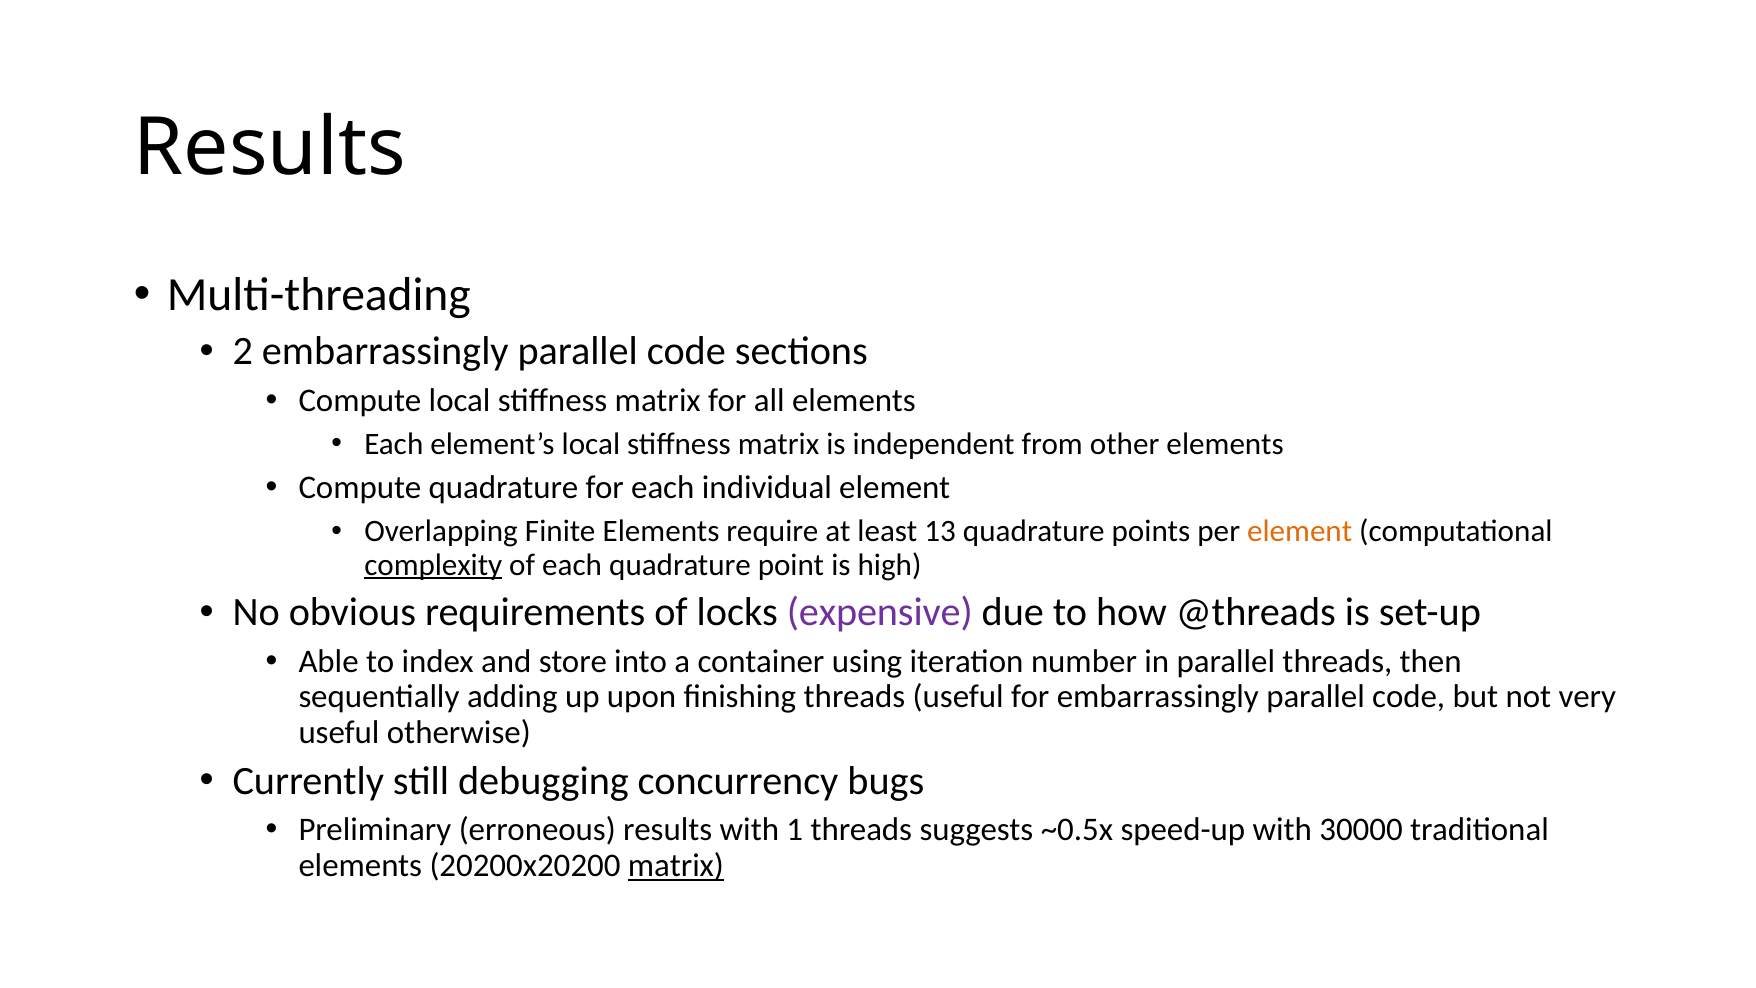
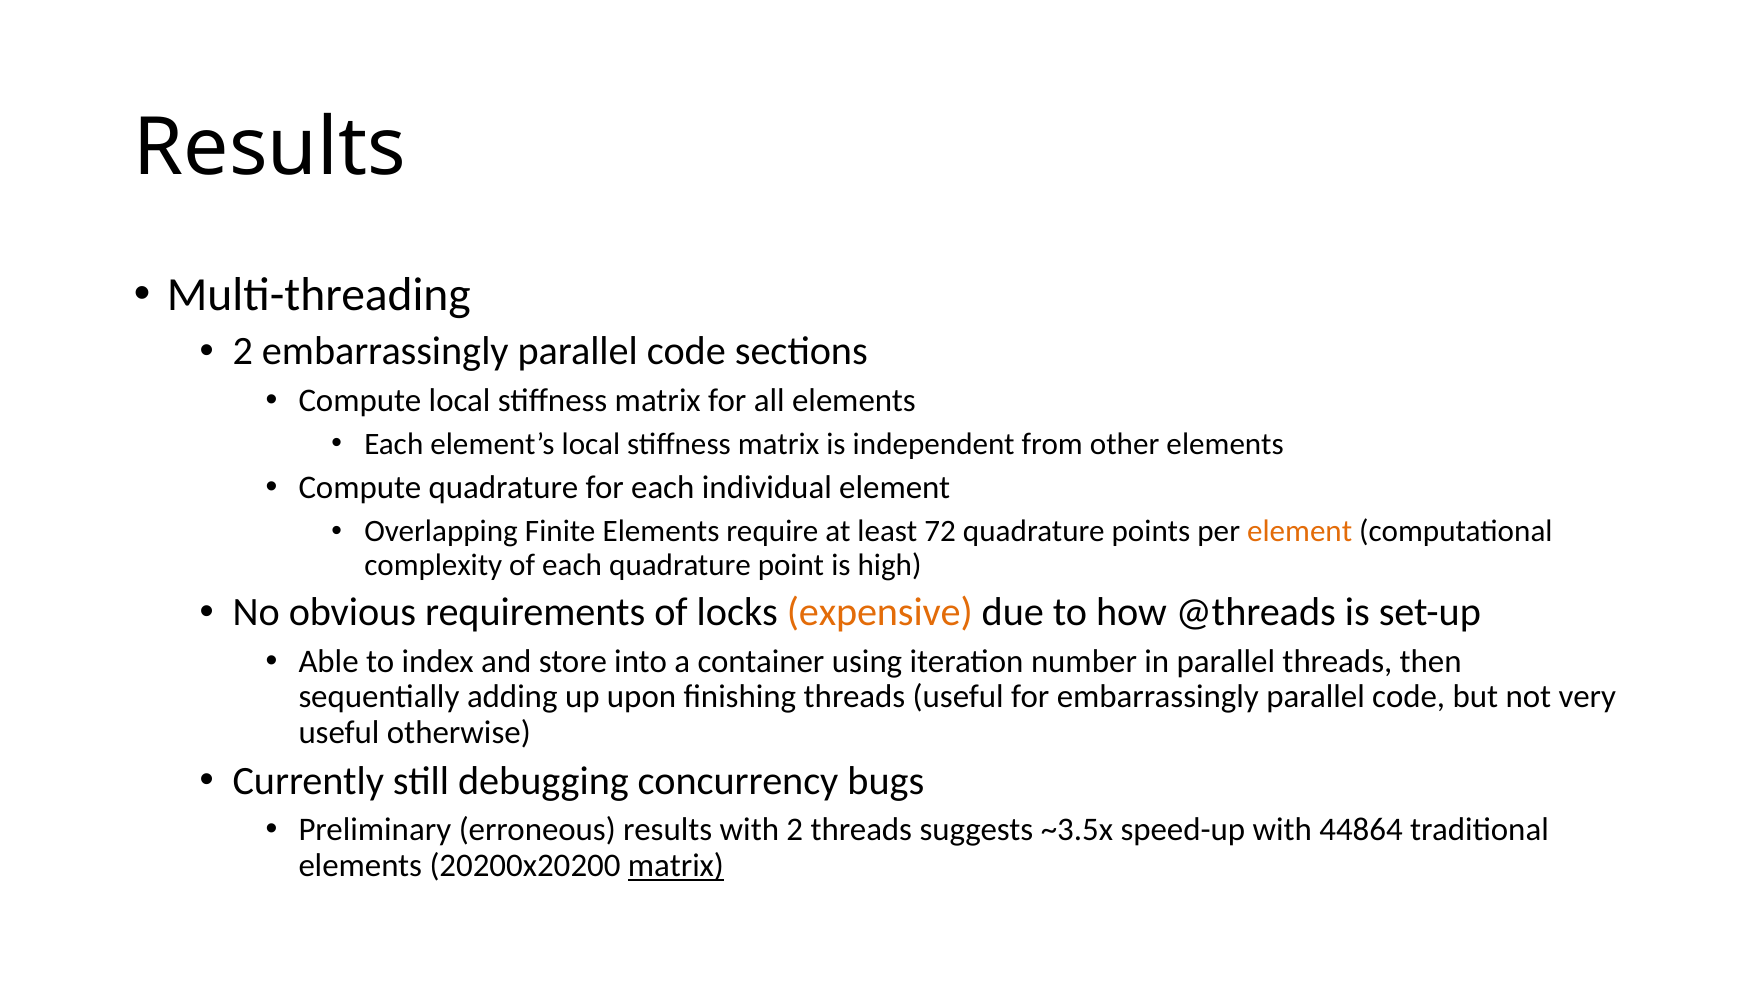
13: 13 -> 72
complexity underline: present -> none
expensive colour: purple -> orange
with 1: 1 -> 2
~0.5x: ~0.5x -> ~3.5x
30000: 30000 -> 44864
